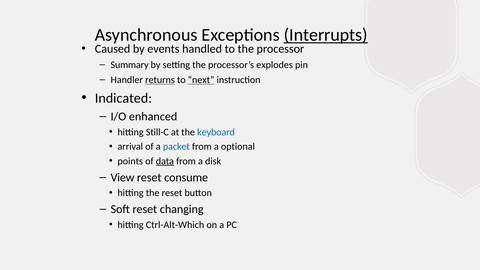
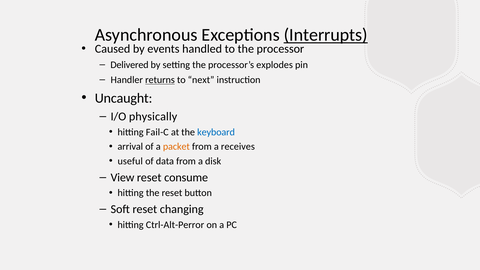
Summary: Summary -> Delivered
next underline: present -> none
Indicated: Indicated -> Uncaught
enhanced: enhanced -> physically
Still-C: Still-C -> Fail-C
packet colour: blue -> orange
optional: optional -> receives
points: points -> useful
data underline: present -> none
Ctrl-Alt-Which: Ctrl-Alt-Which -> Ctrl-Alt-Perror
